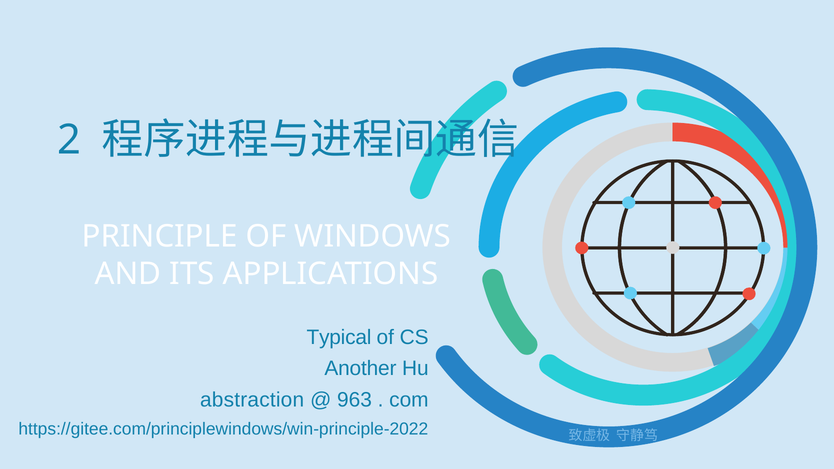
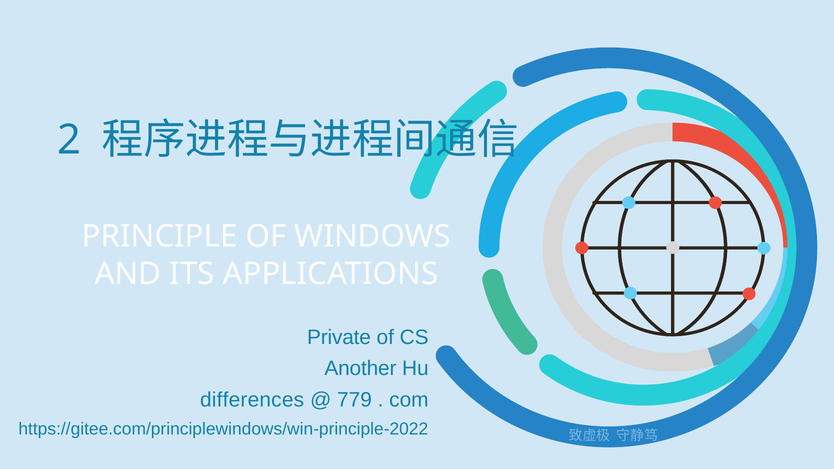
Typical: Typical -> Private
abstraction: abstraction -> differences
963: 963 -> 779
